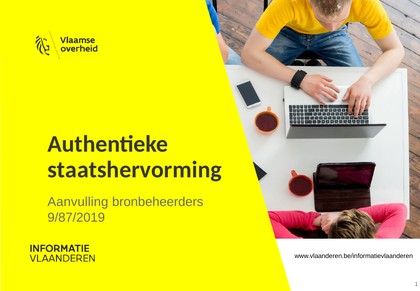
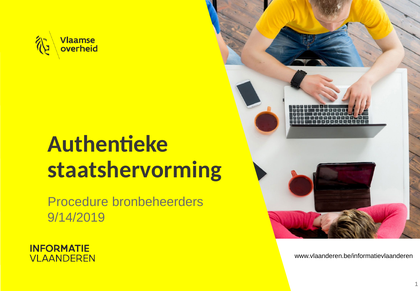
Aanvulling: Aanvulling -> Procedure
9/87/2019: 9/87/2019 -> 9/14/2019
